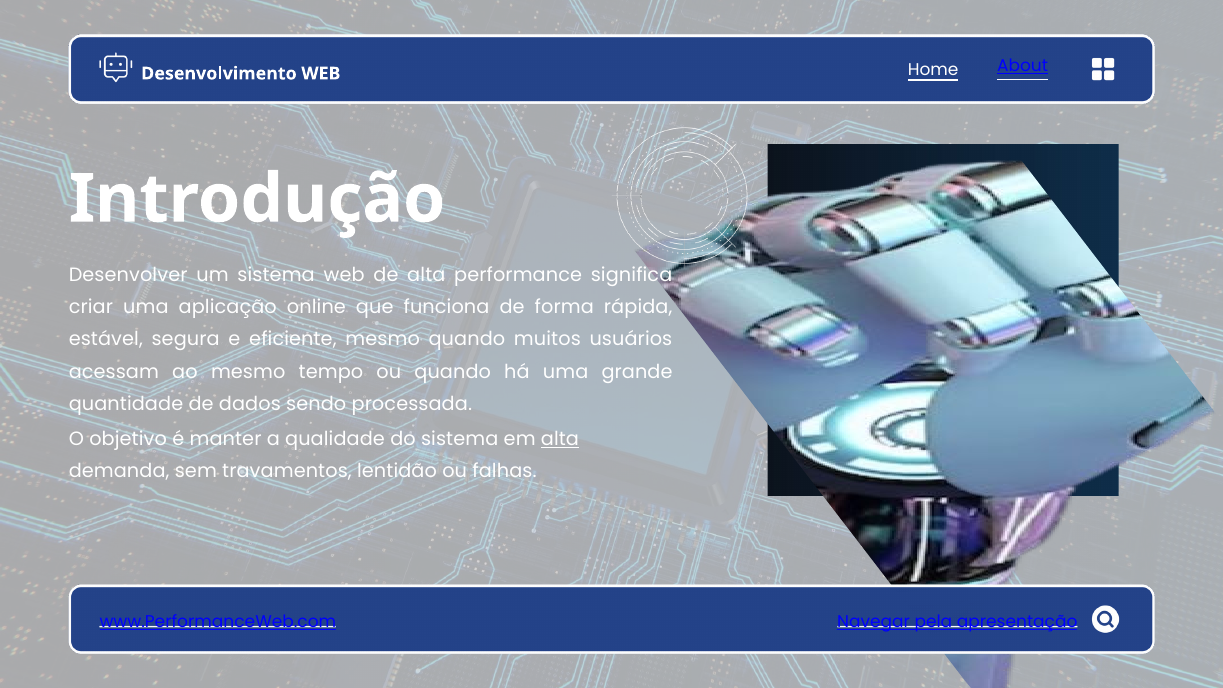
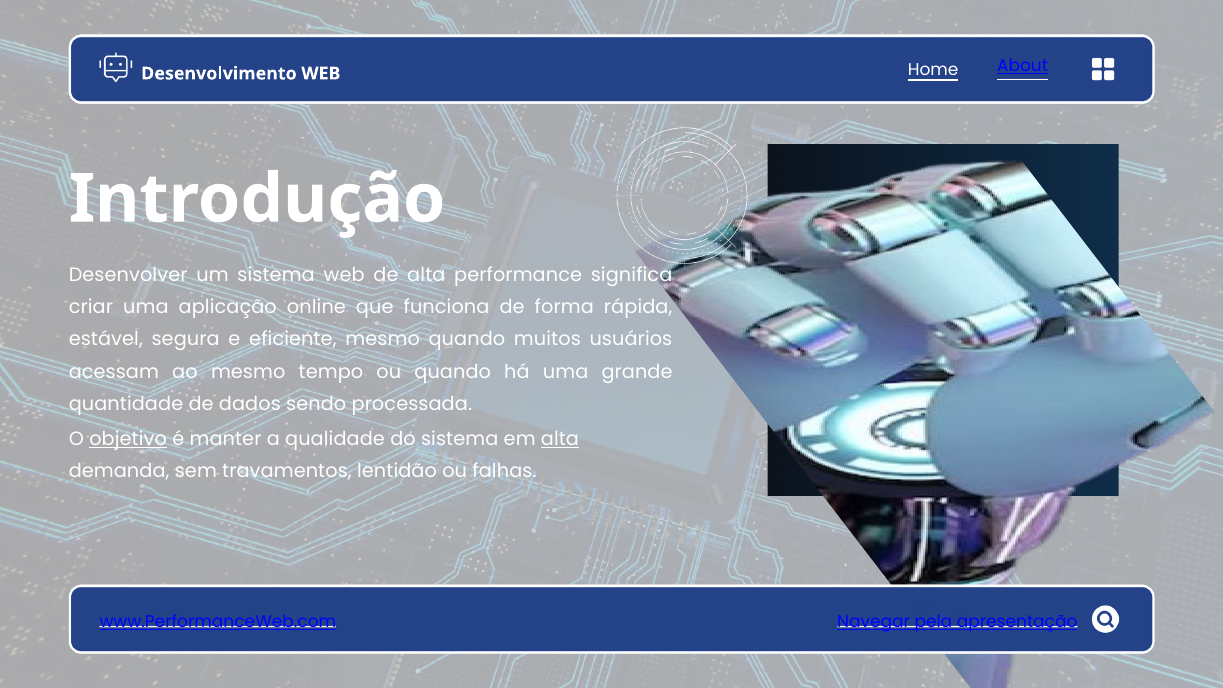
objetivo underline: none -> present
